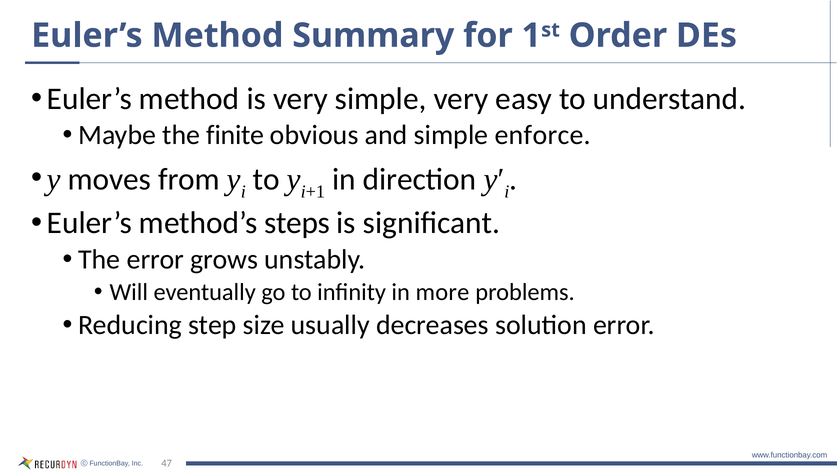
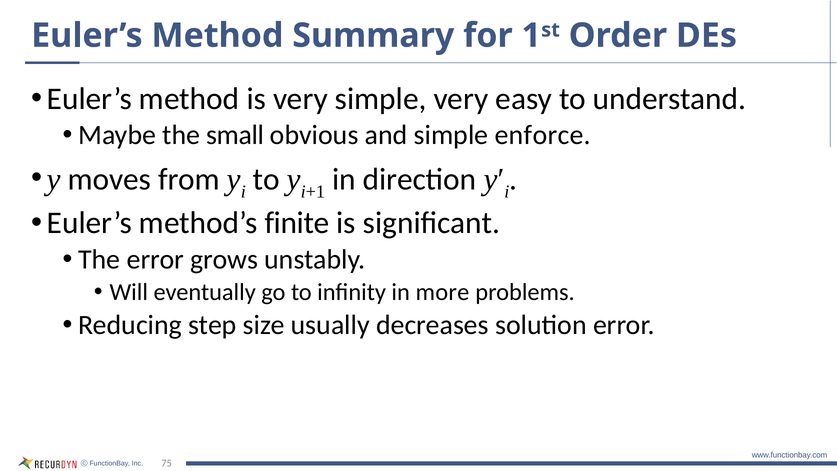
finite: finite -> small
steps: steps -> finite
47: 47 -> 75
